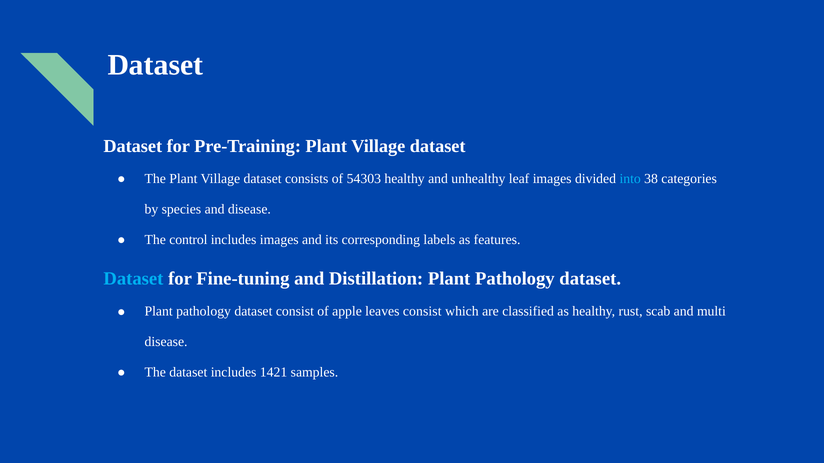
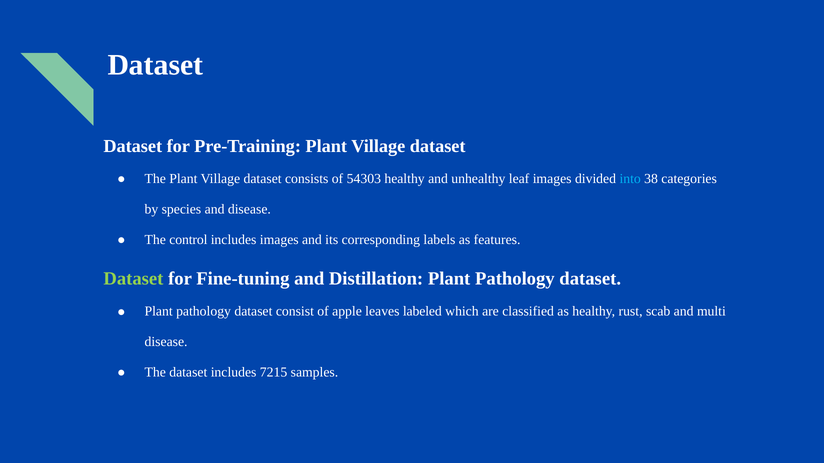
Dataset at (133, 279) colour: light blue -> light green
leaves consist: consist -> labeled
1421: 1421 -> 7215
